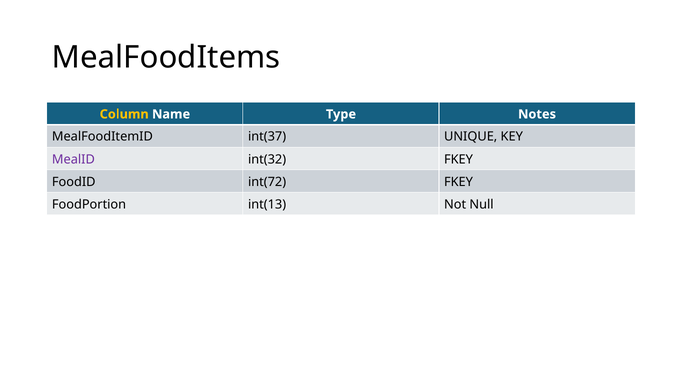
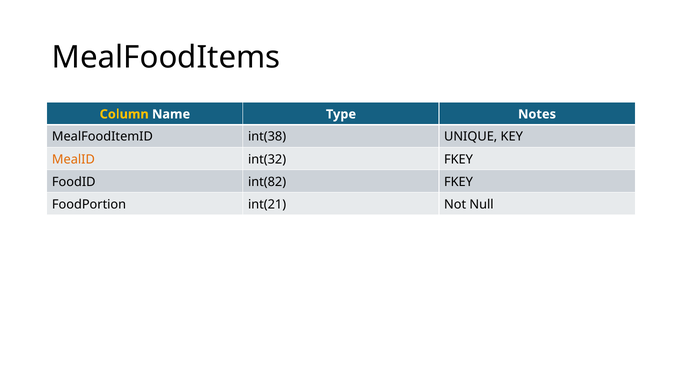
int(37: int(37 -> int(38
MealID colour: purple -> orange
int(72: int(72 -> int(82
int(13: int(13 -> int(21
